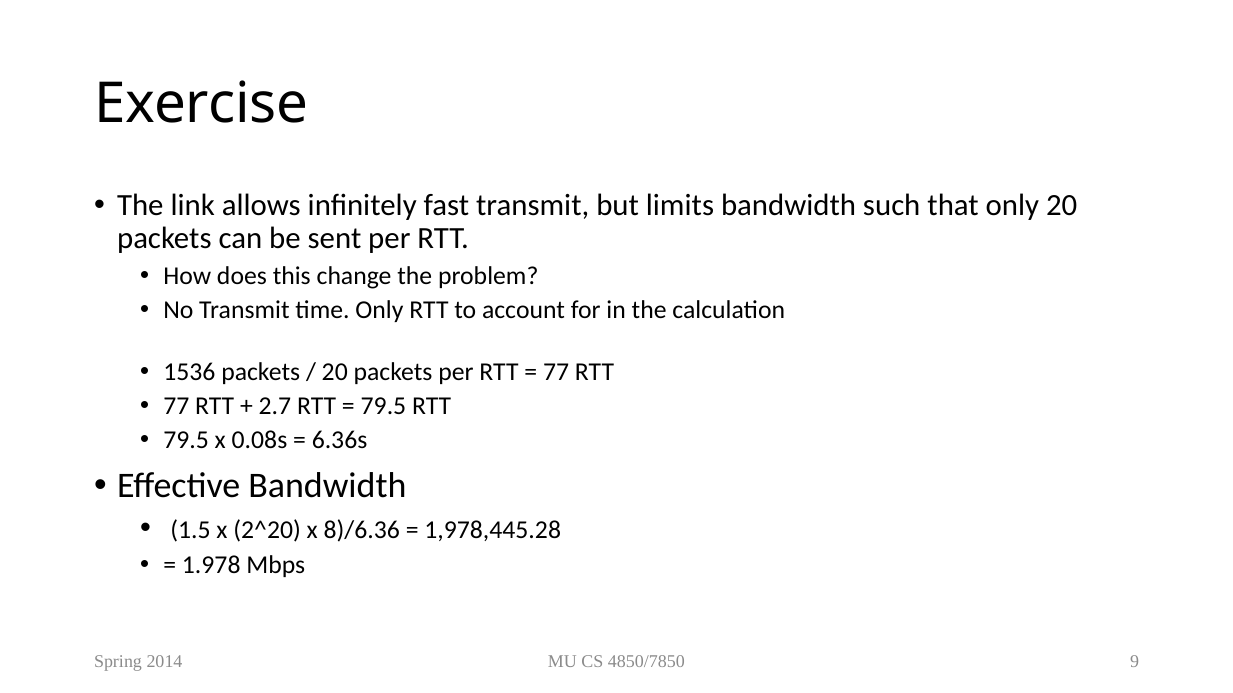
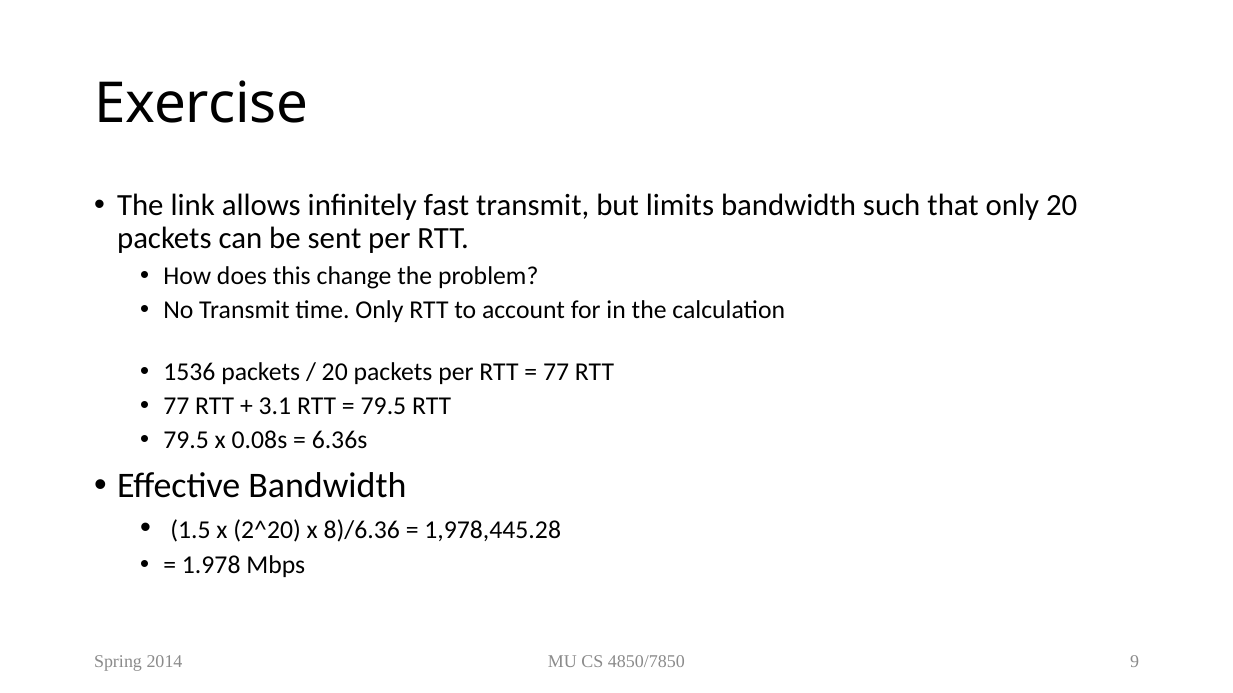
2.7: 2.7 -> 3.1
